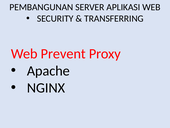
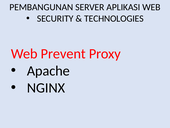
TRANSFERRING: TRANSFERRING -> TECHNOLOGIES
